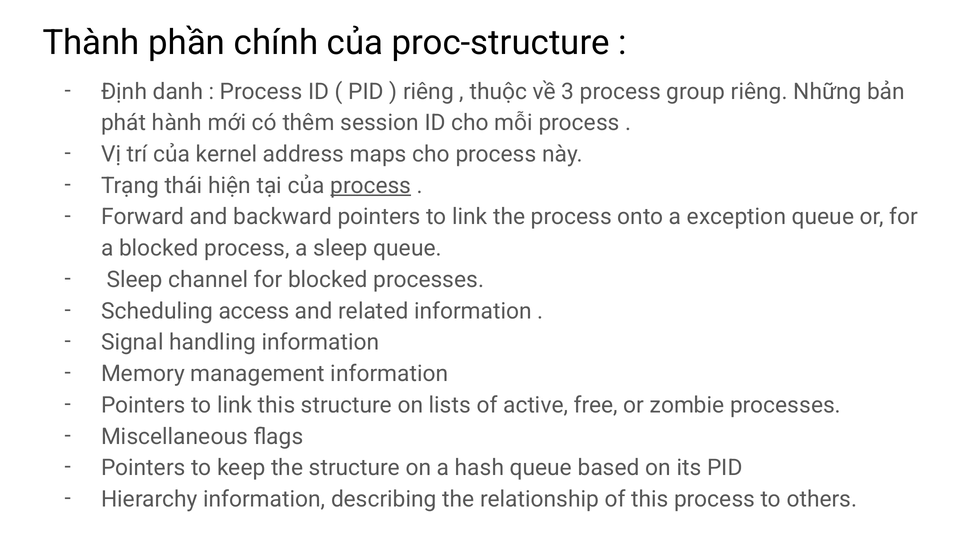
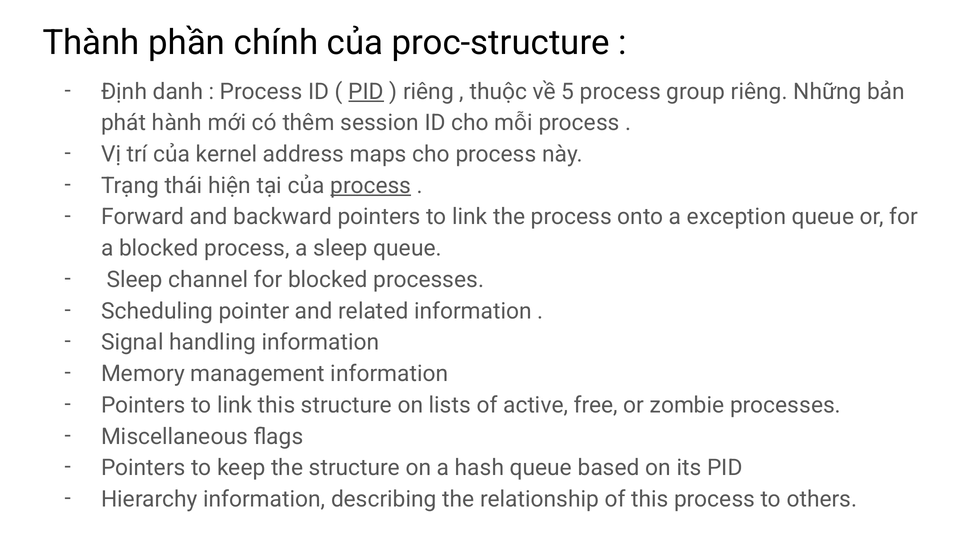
PID at (366, 92) underline: none -> present
3: 3 -> 5
access: access -> pointer
